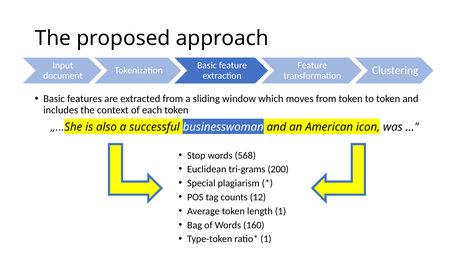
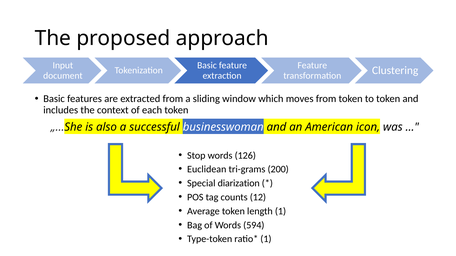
568: 568 -> 126
plagiarism: plagiarism -> diarization
160: 160 -> 594
